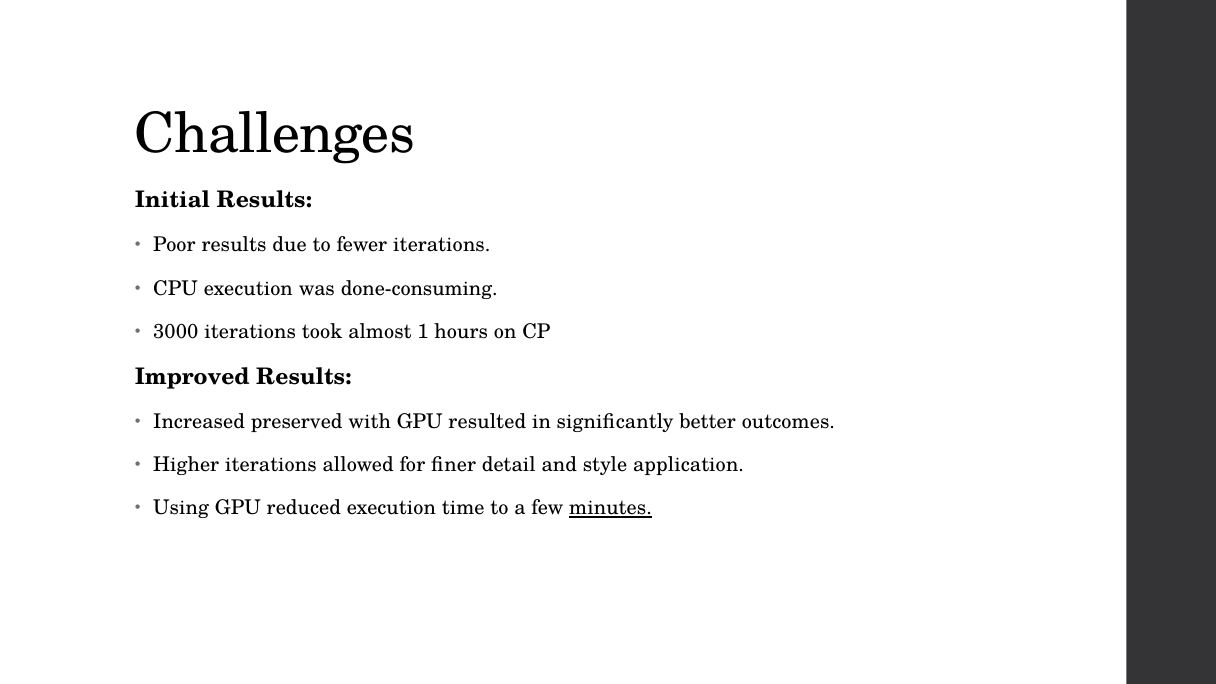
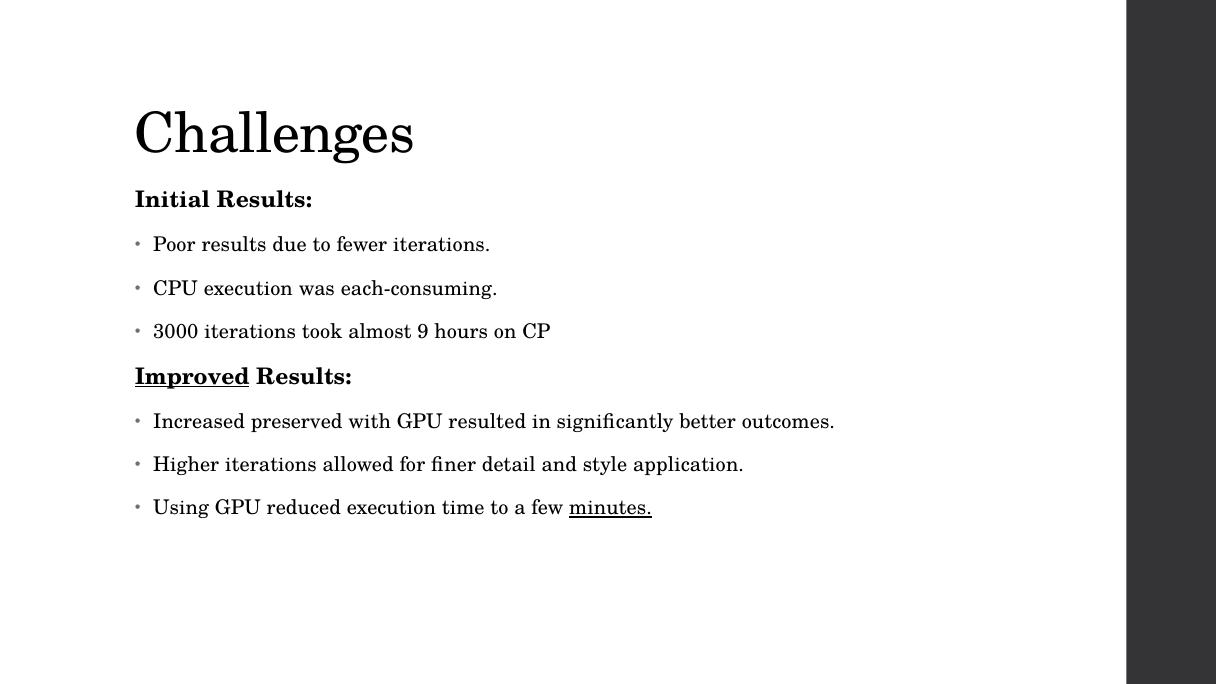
done-consuming: done-consuming -> each-consuming
1: 1 -> 9
Improved underline: none -> present
